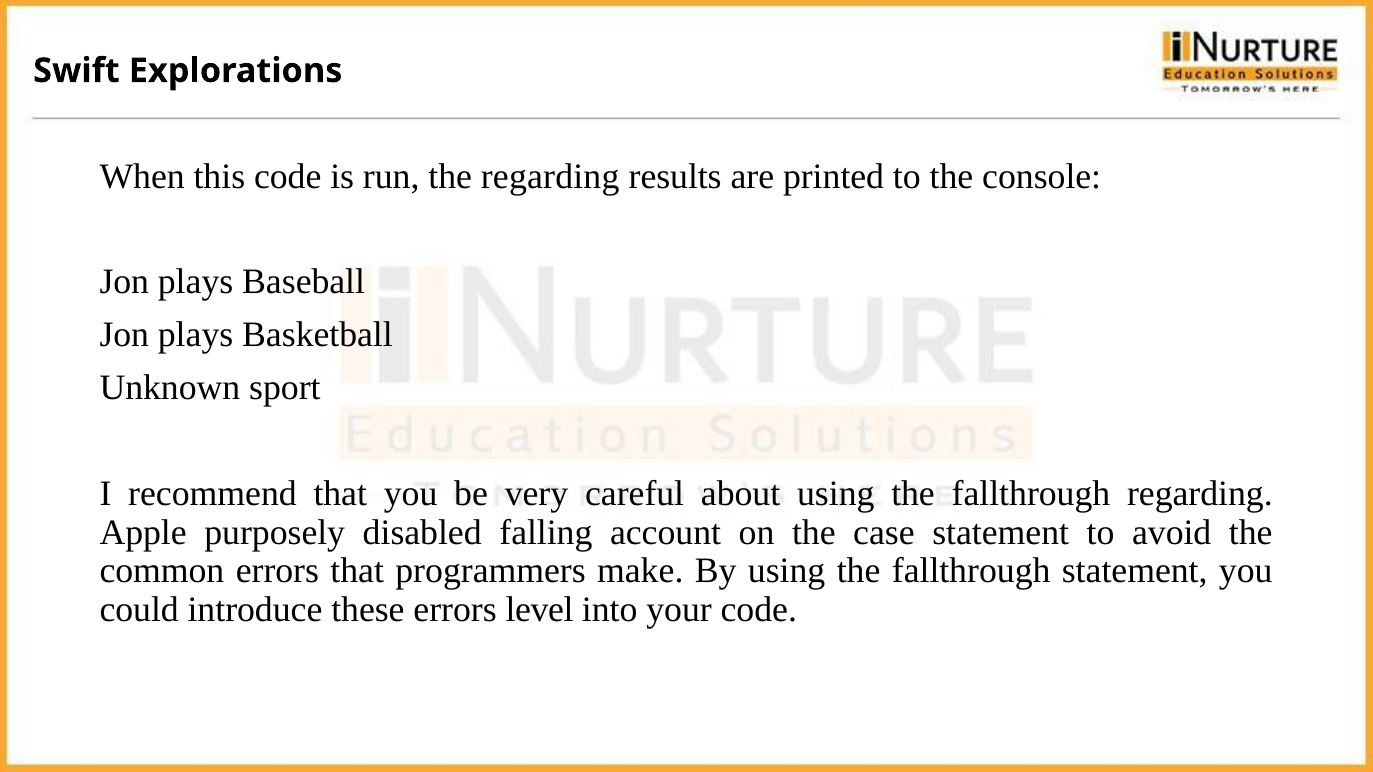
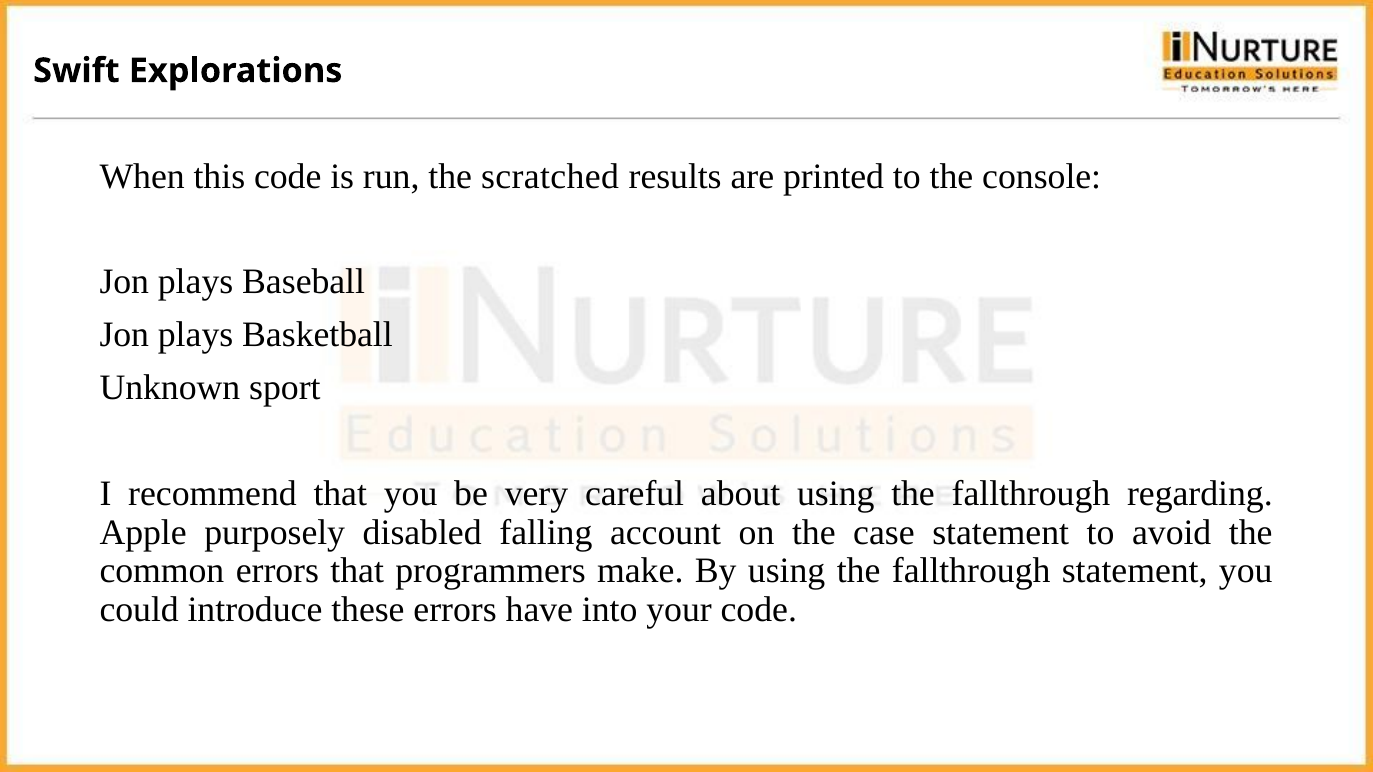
the regarding: regarding -> scratched
level: level -> have
